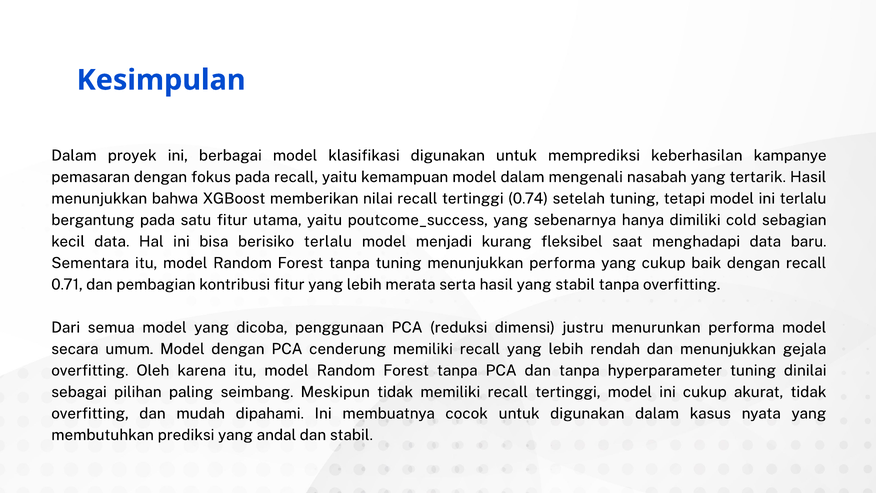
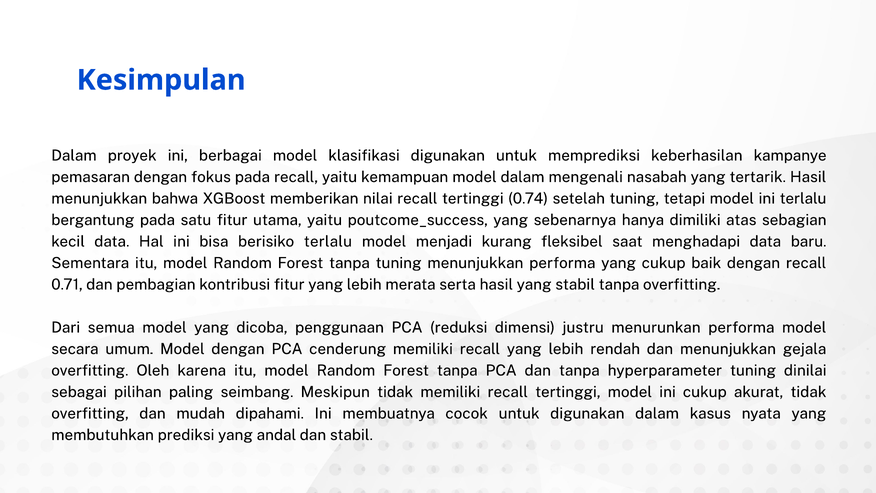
cold: cold -> atas
